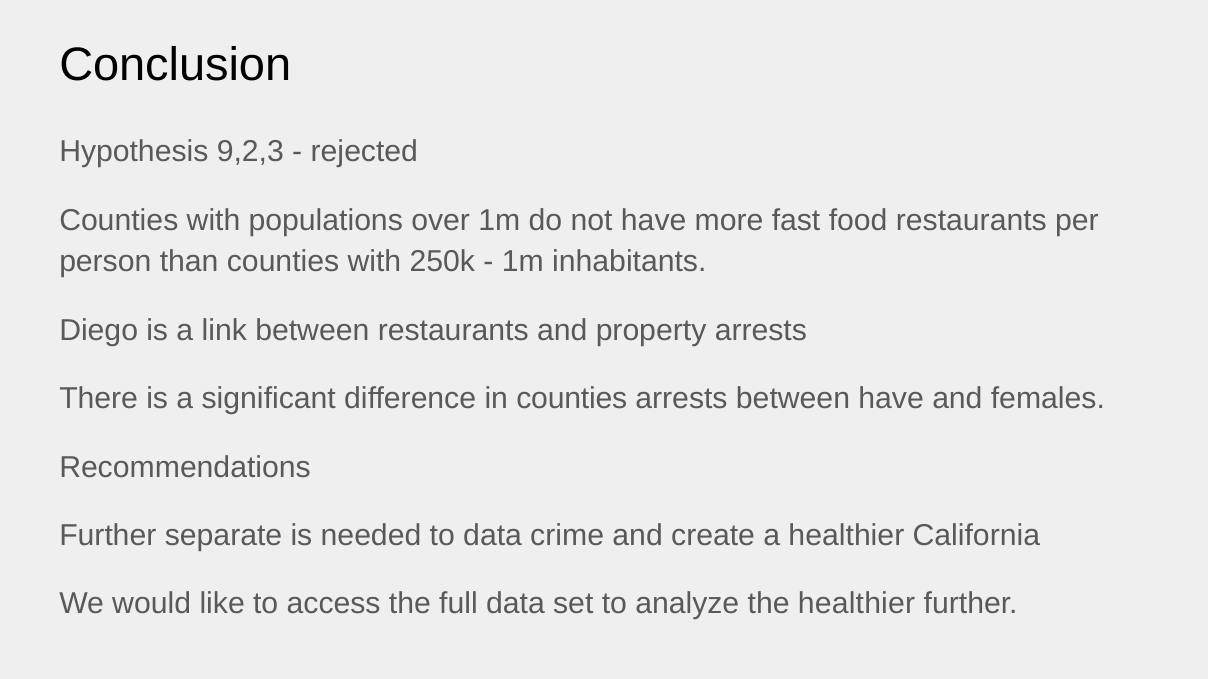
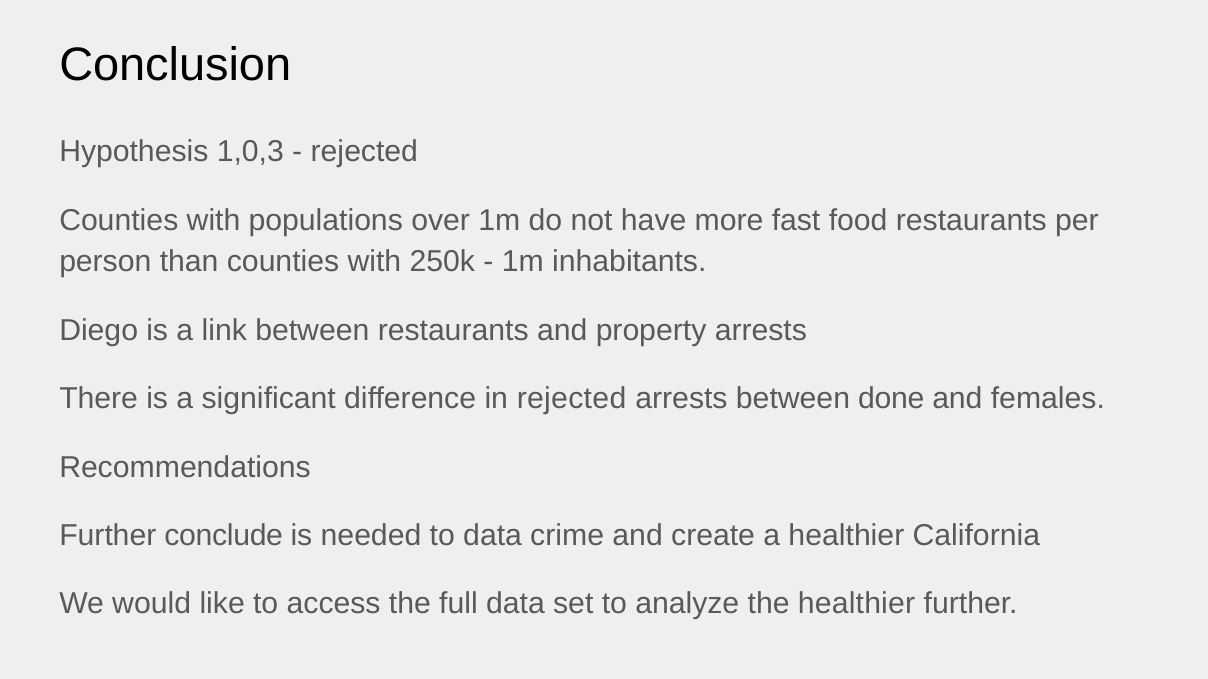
9,2,3: 9,2,3 -> 1,0,3
in counties: counties -> rejected
between have: have -> done
separate: separate -> conclude
